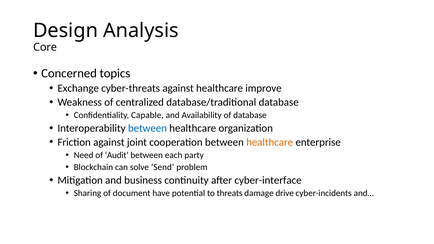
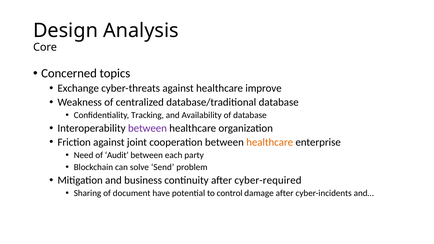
Capable: Capable -> Tracking
between at (147, 128) colour: blue -> purple
cyber-interface: cyber-interface -> cyber-required
threats: threats -> control
damage drive: drive -> after
